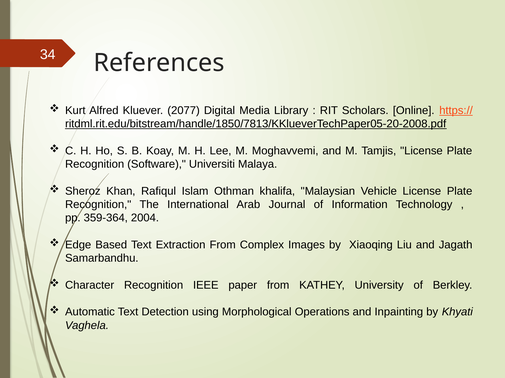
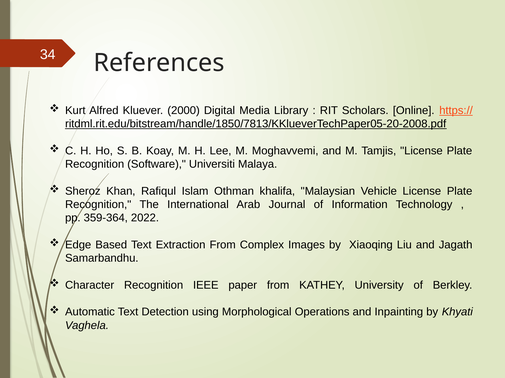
2077: 2077 -> 2000
2004: 2004 -> 2022
